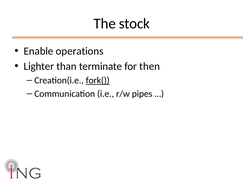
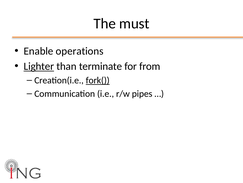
stock: stock -> must
Lighter underline: none -> present
then: then -> from
